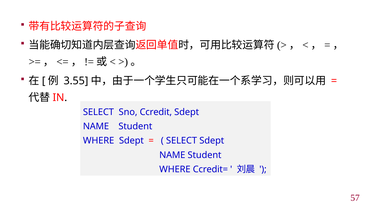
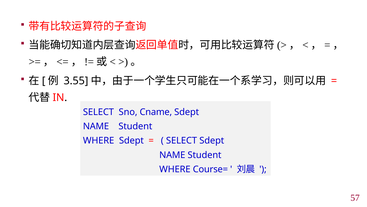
Ccredit: Ccredit -> Cname
Ccredit=: Ccredit= -> Course=
